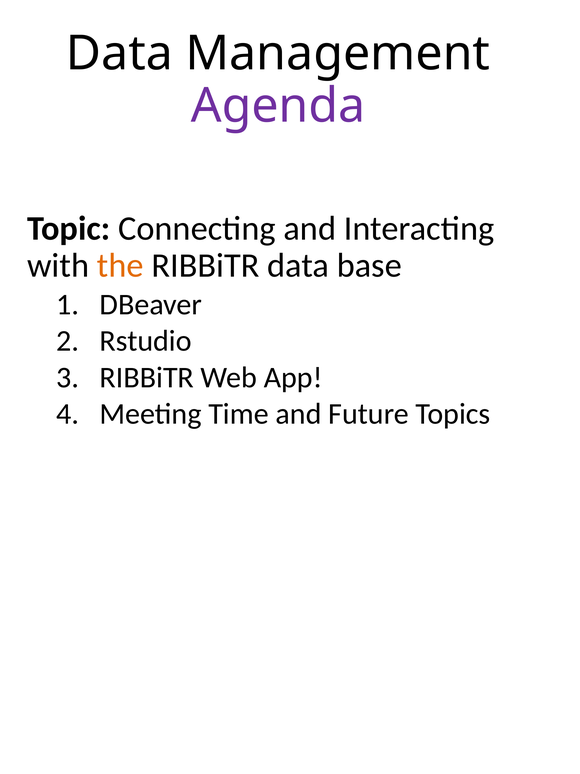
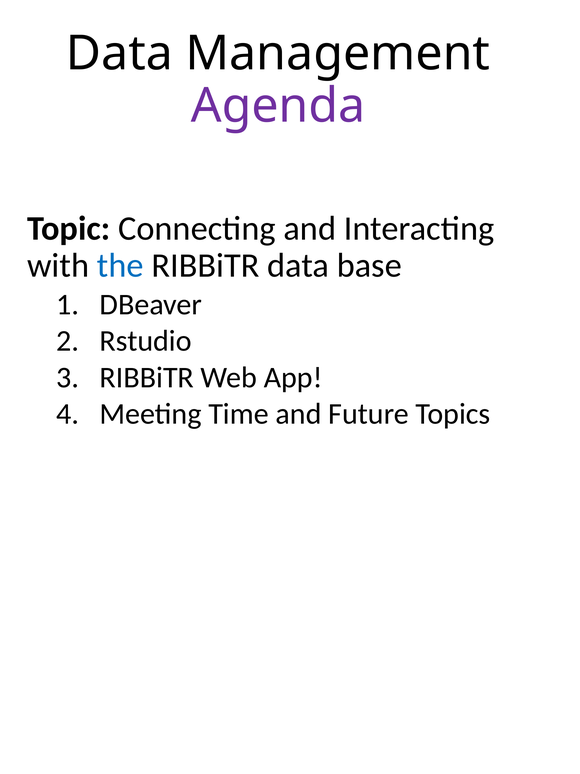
the colour: orange -> blue
